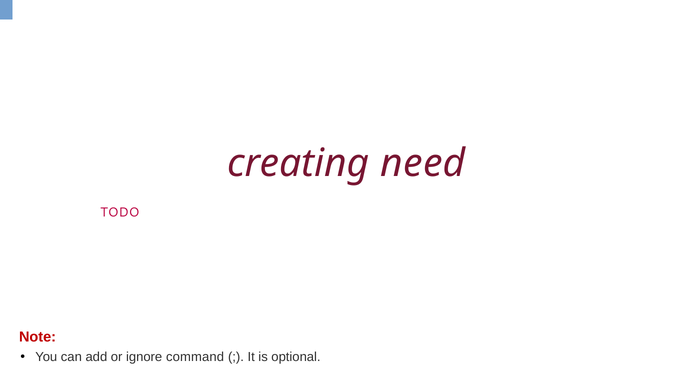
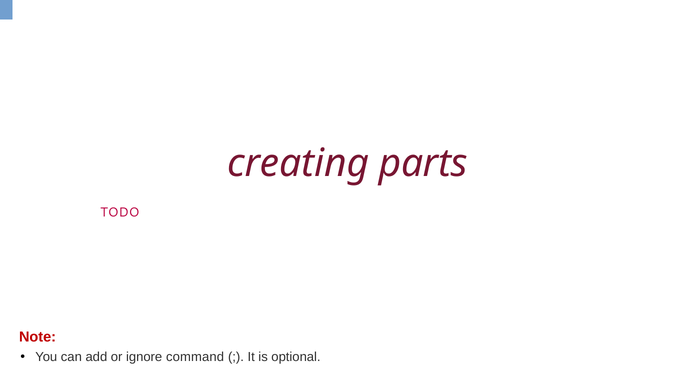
need: need -> parts
